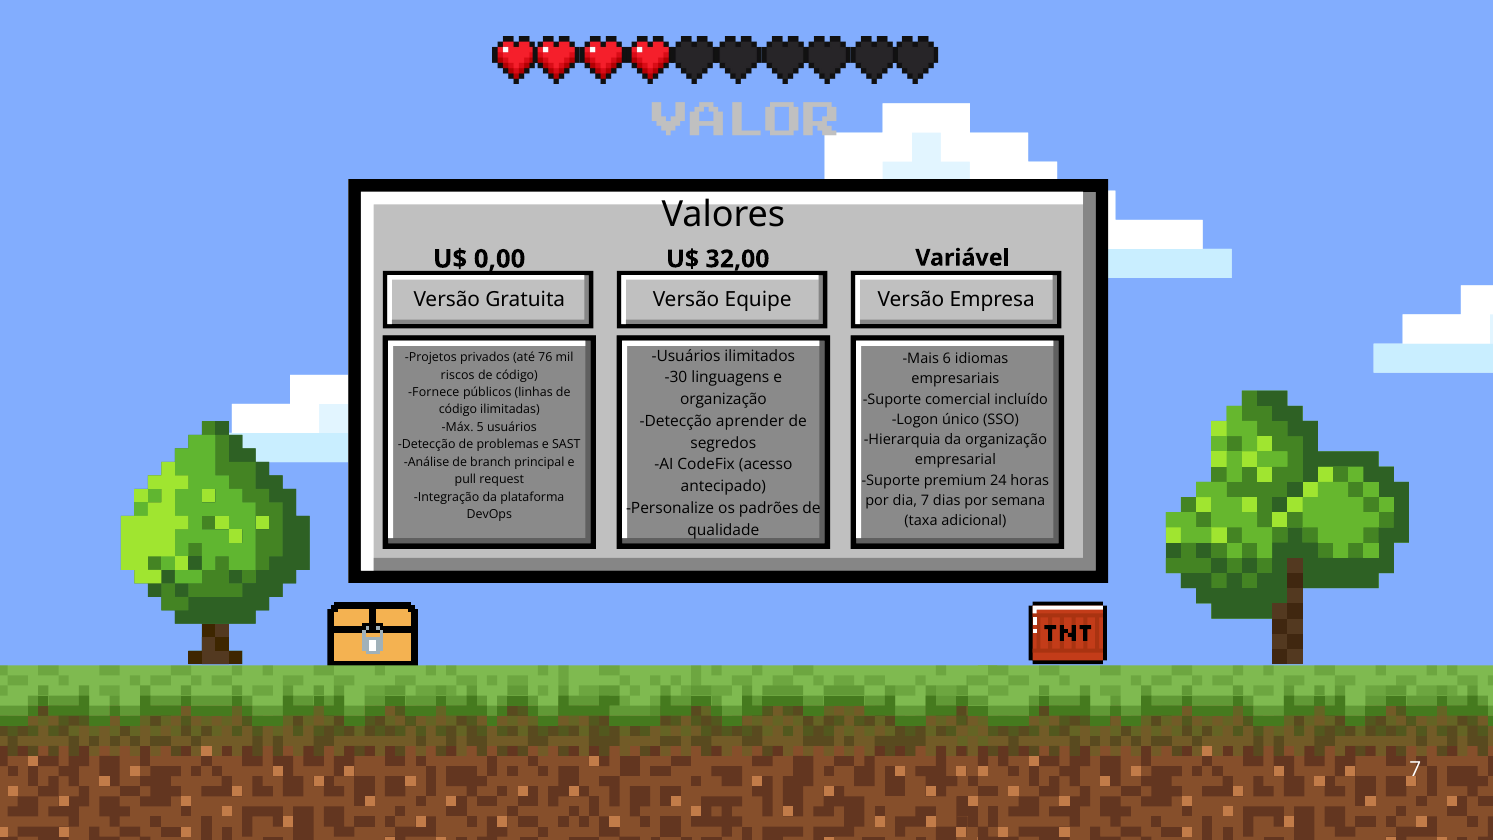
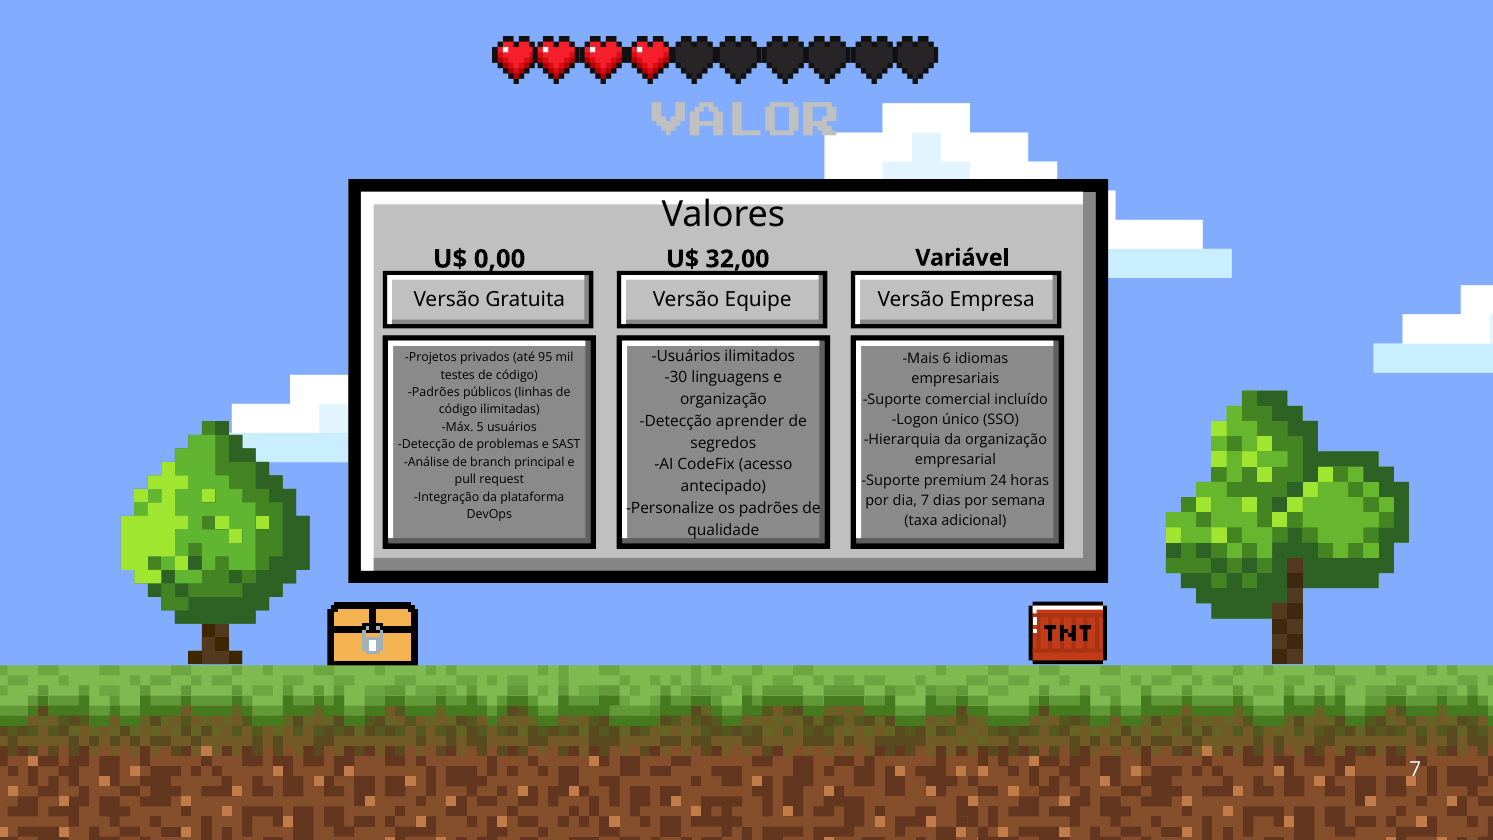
76: 76 -> 95
riscos: riscos -> testes
Fornece at (434, 392): Fornece -> Padrões
